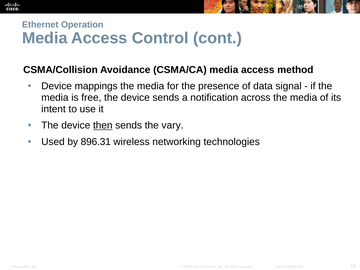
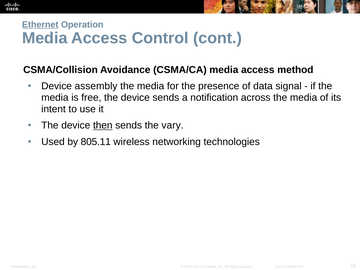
Ethernet underline: none -> present
mappings: mappings -> assembly
896.31: 896.31 -> 805.11
